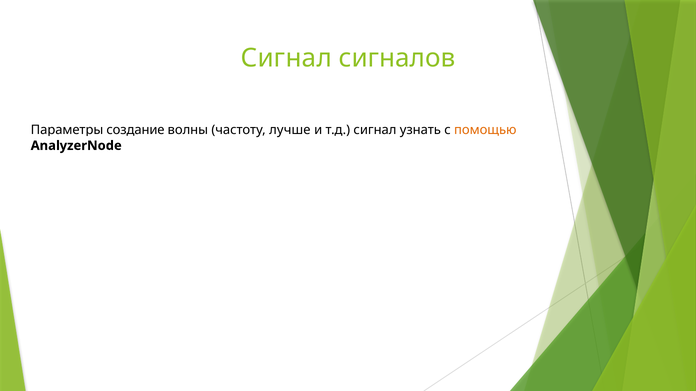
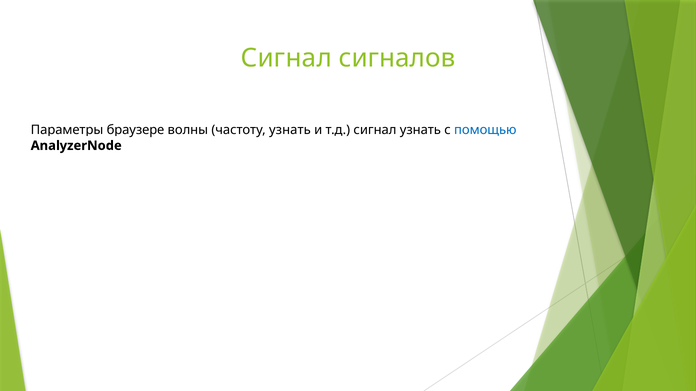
создание: создание -> браузере
частоту лучше: лучше -> узнать
помощью colour: orange -> blue
